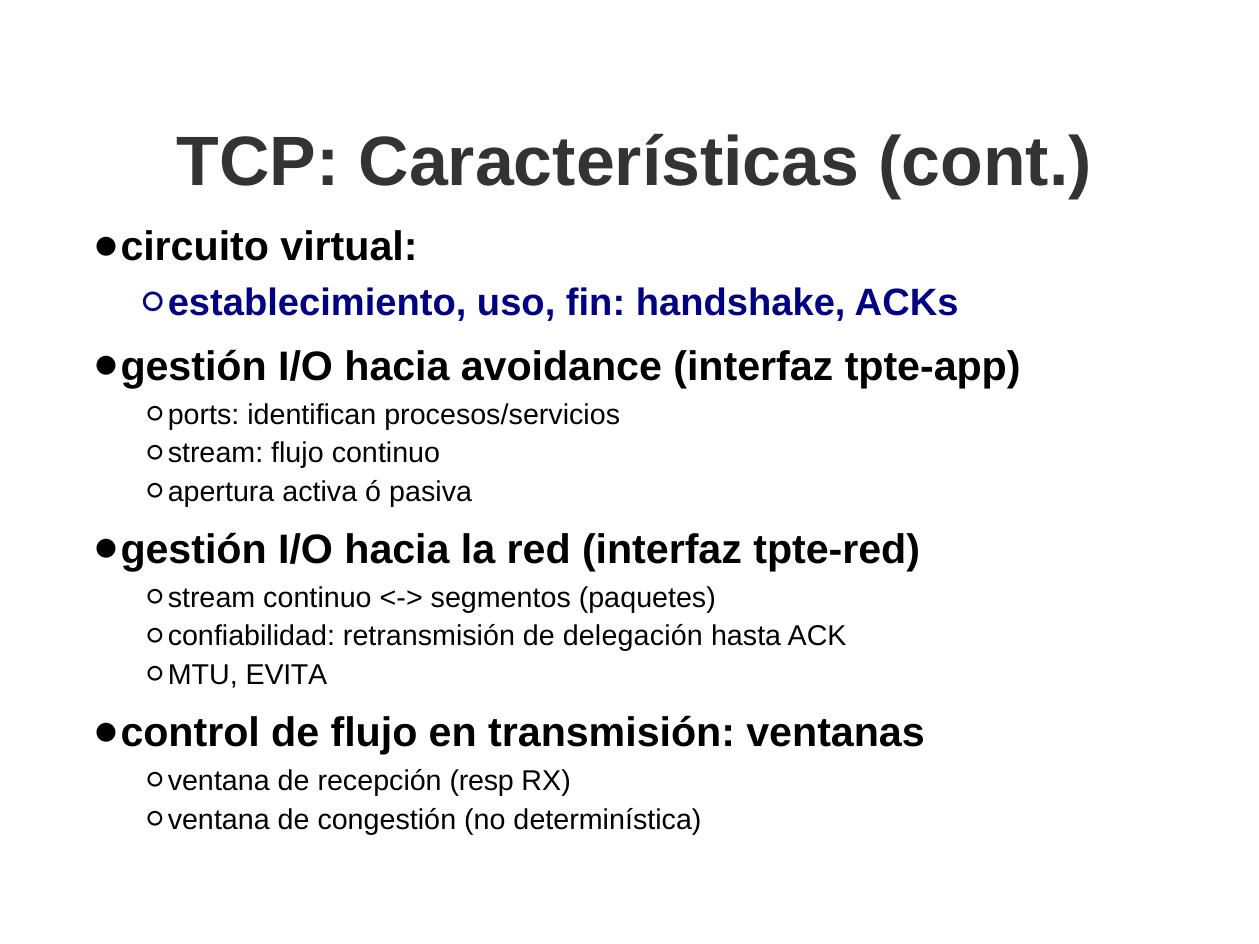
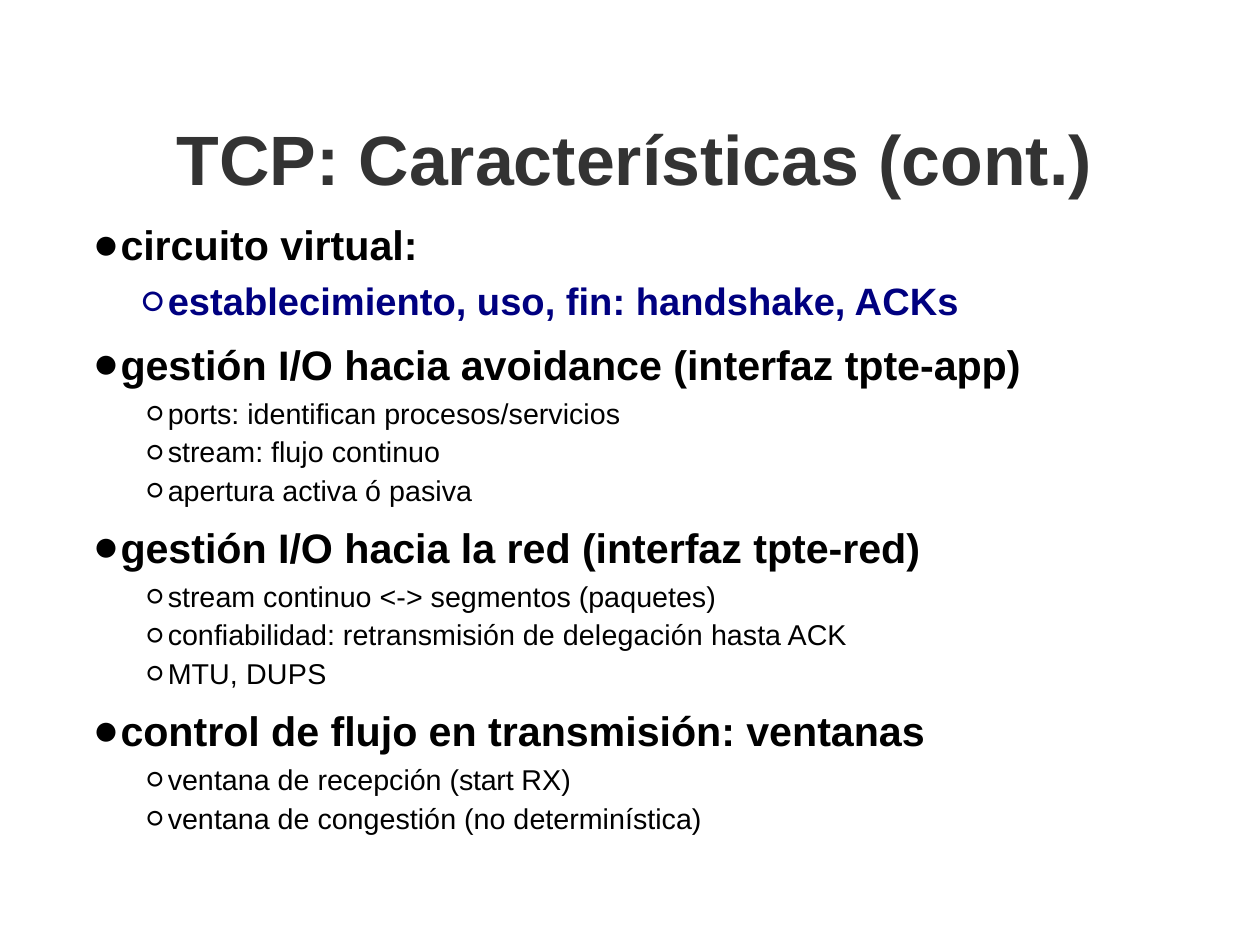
EVITA: EVITA -> DUPS
resp: resp -> start
